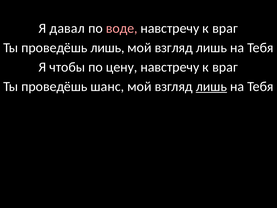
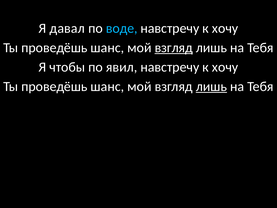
воде colour: pink -> light blue
враг at (225, 28): враг -> хочу
лишь at (107, 48): лишь -> шанс
взгляд at (174, 48) underline: none -> present
цену: цену -> явил
враг at (225, 67): враг -> хочу
